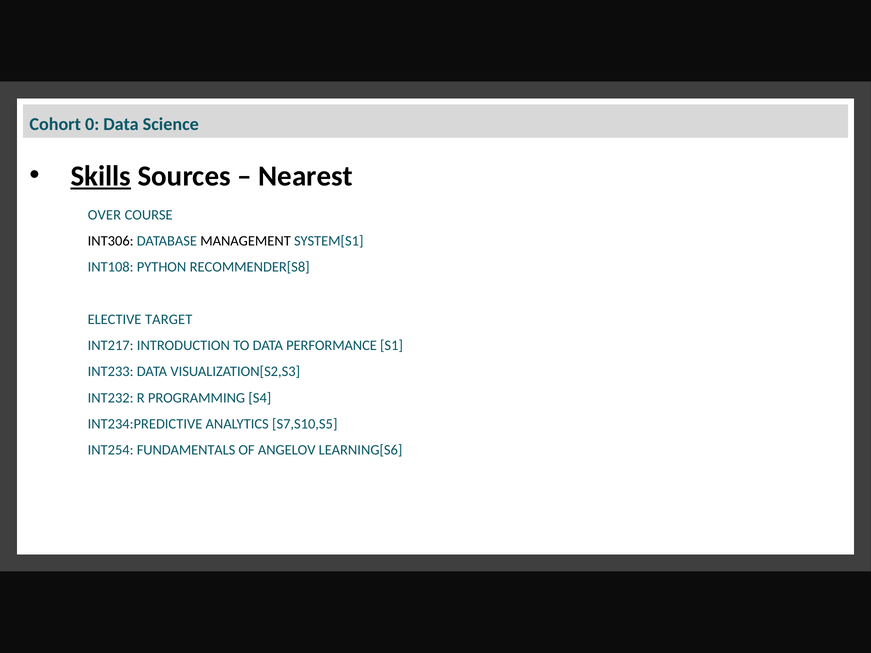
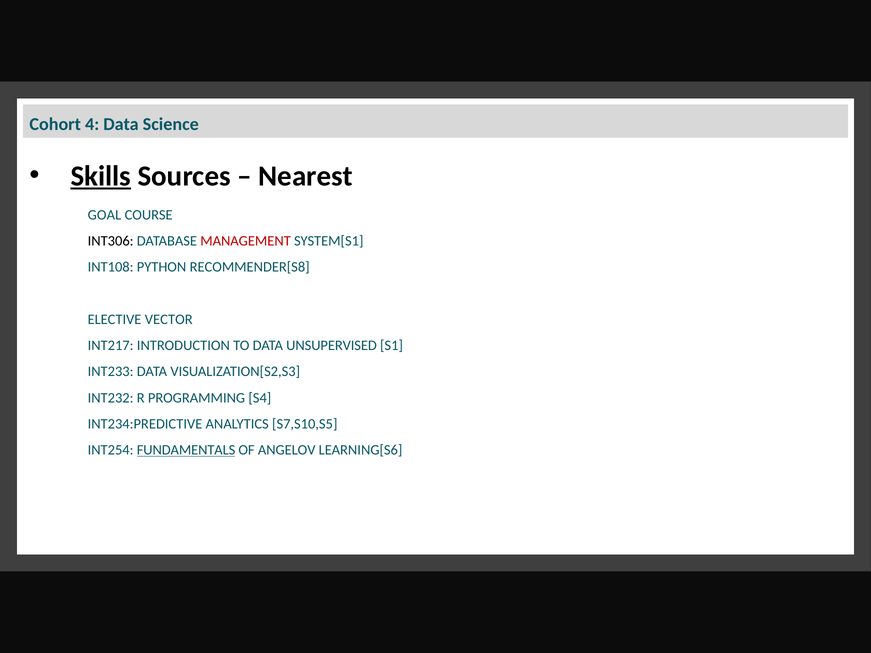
0: 0 -> 4
OVER: OVER -> GOAL
MANAGEMENT colour: black -> red
TARGET: TARGET -> VECTOR
PERFORMANCE: PERFORMANCE -> UNSUPERVISED
FUNDAMENTALS underline: none -> present
